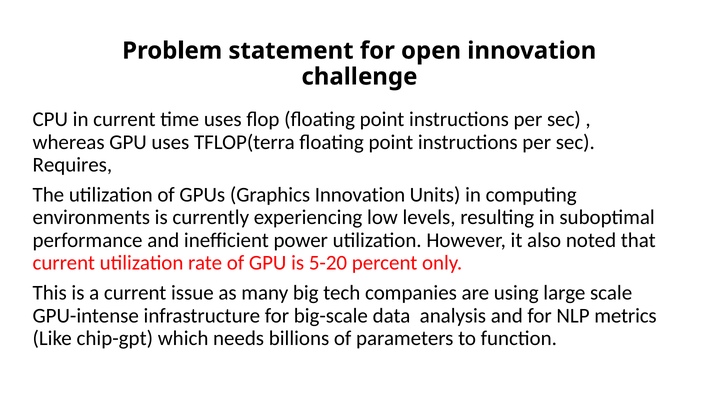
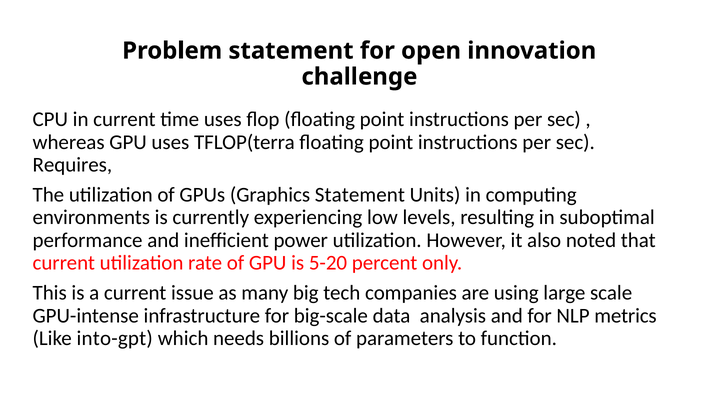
Graphics Innovation: Innovation -> Statement
chip-gpt: chip-gpt -> into-gpt
